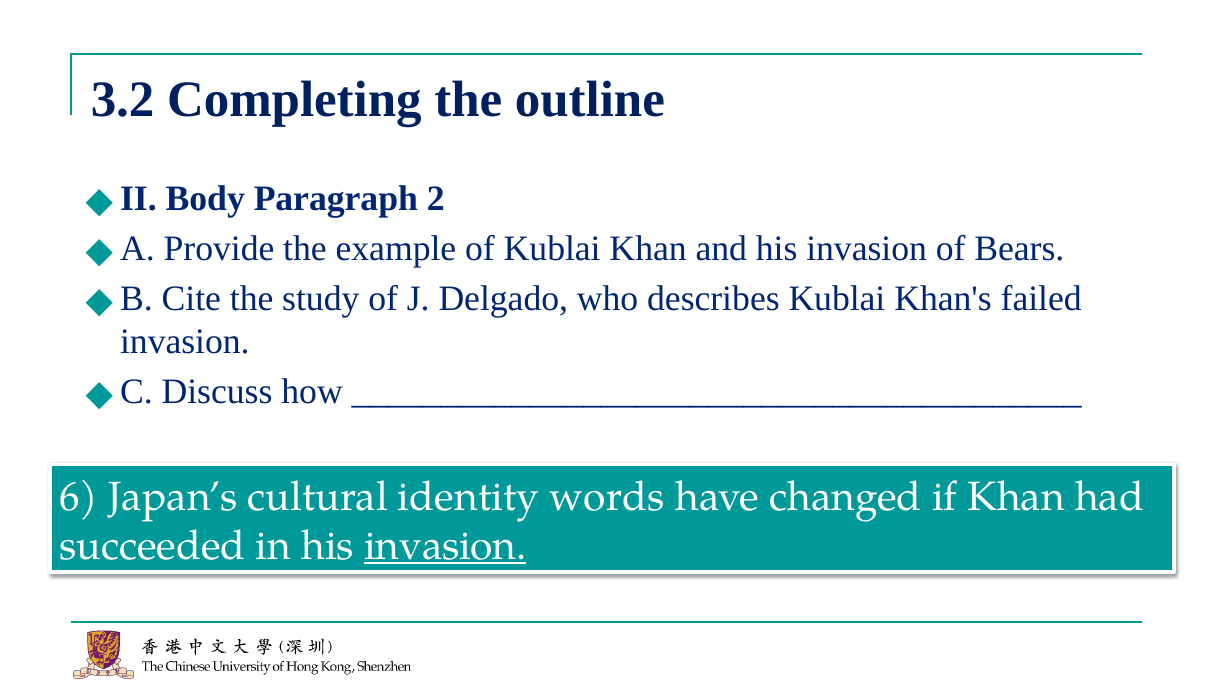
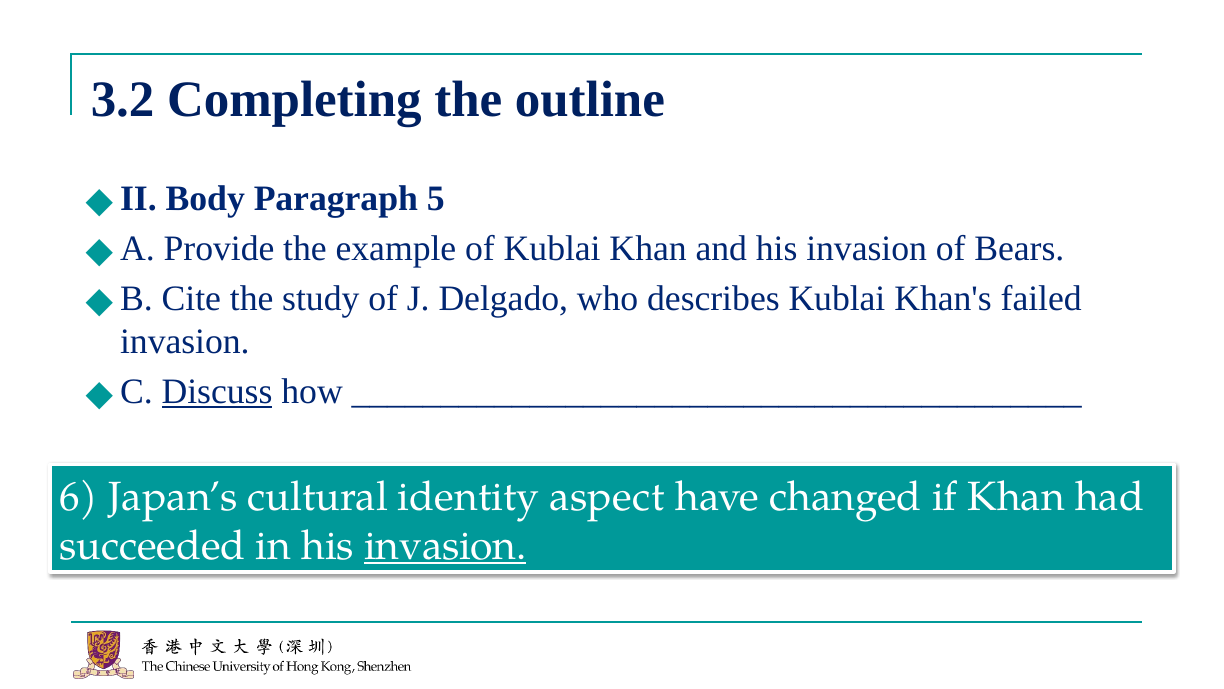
2: 2 -> 5
Discuss underline: none -> present
words: words -> aspect
